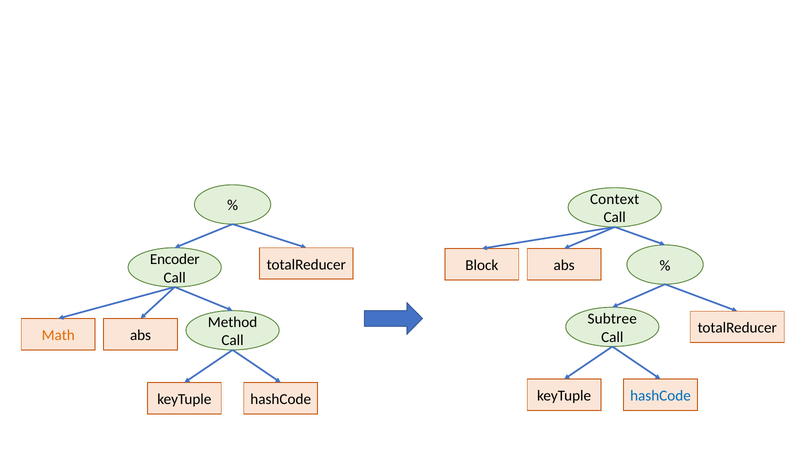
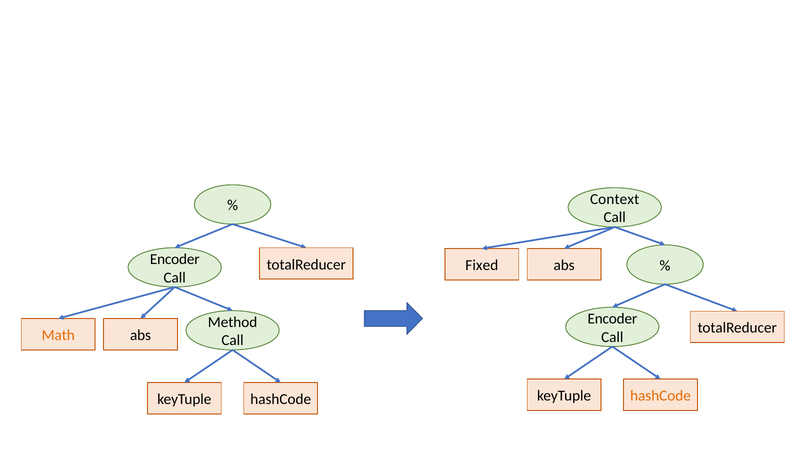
Block: Block -> Fixed
Subtree at (612, 319): Subtree -> Encoder
hashCode at (660, 396) colour: blue -> orange
